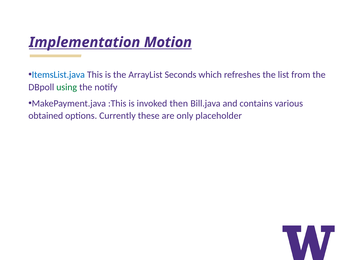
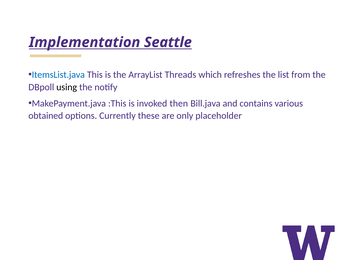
Motion: Motion -> Seattle
Seconds: Seconds -> Threads
using colour: green -> black
